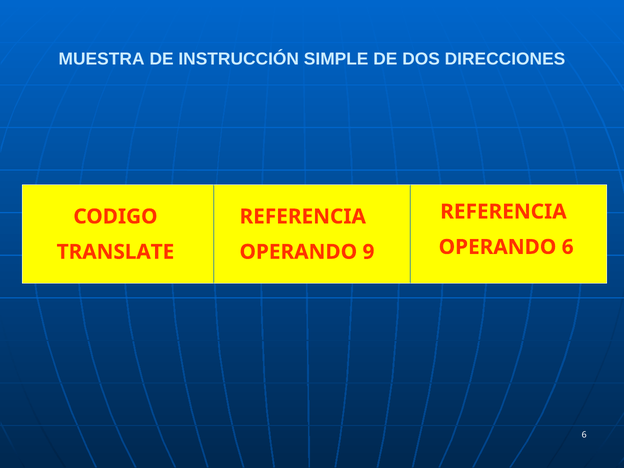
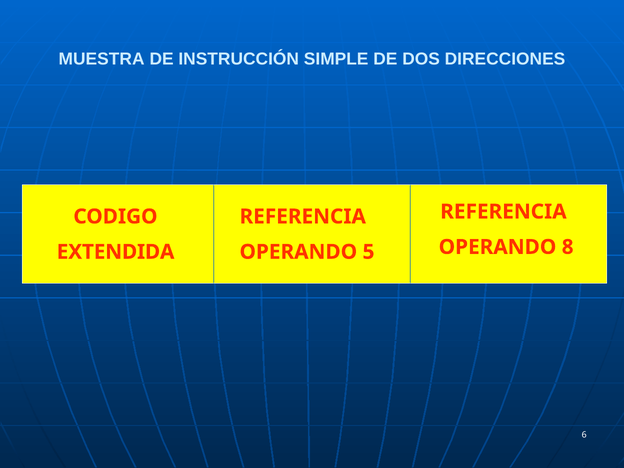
OPERANDO 6: 6 -> 8
TRANSLATE: TRANSLATE -> EXTENDIDA
9: 9 -> 5
